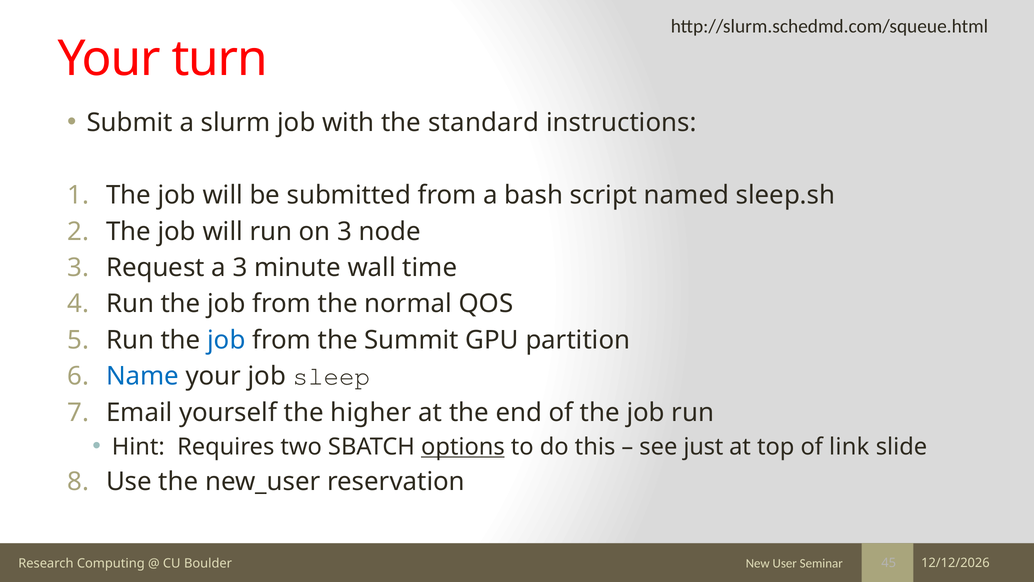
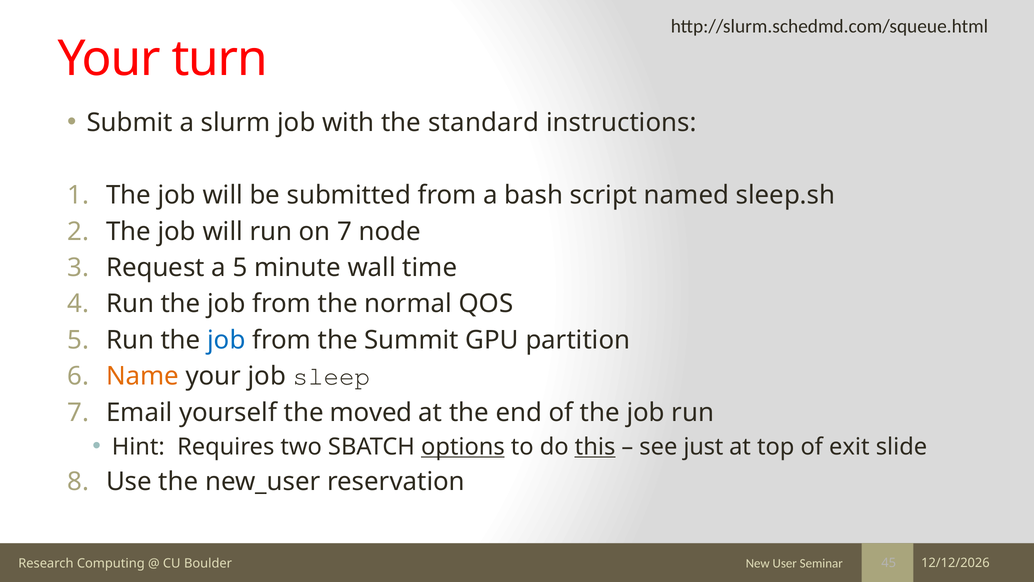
on 3: 3 -> 7
a 3: 3 -> 5
Name colour: blue -> orange
higher: higher -> moved
this underline: none -> present
link: link -> exit
